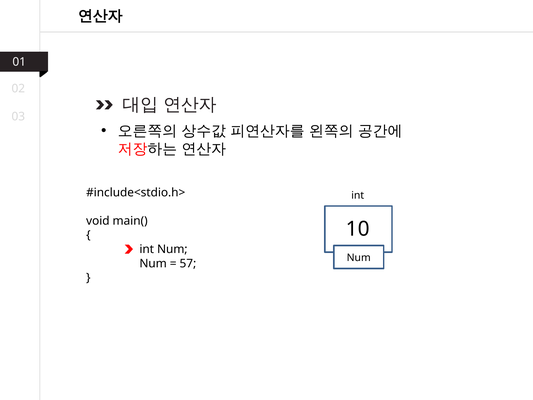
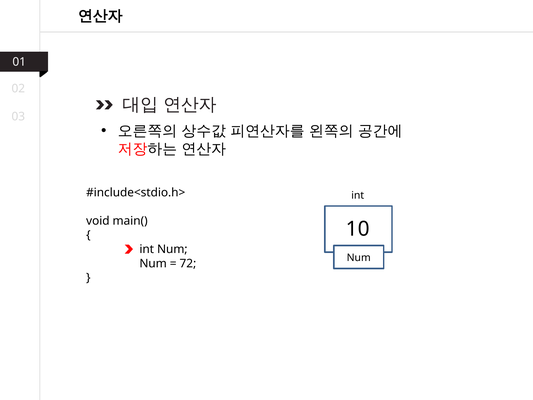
57: 57 -> 72
